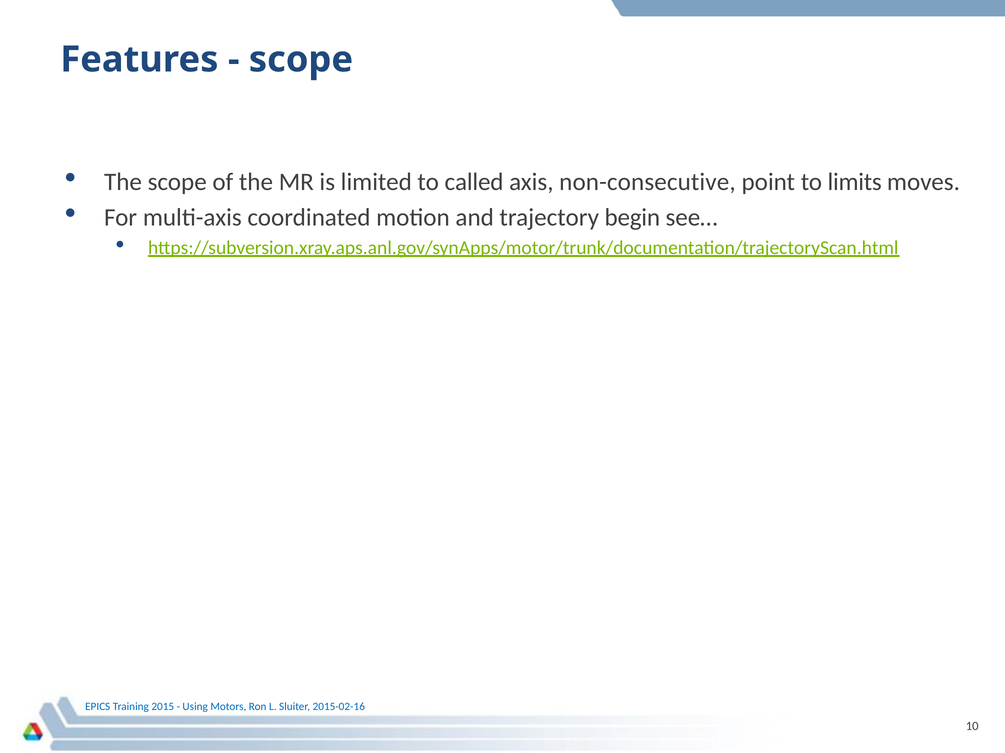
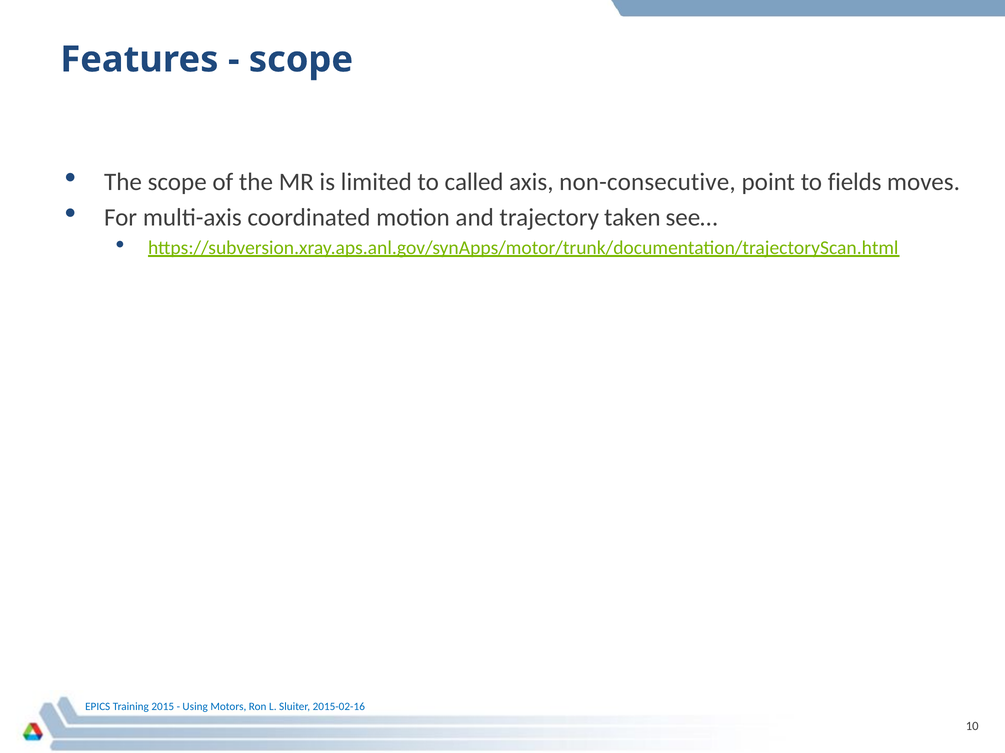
limits: limits -> fields
begin: begin -> taken
